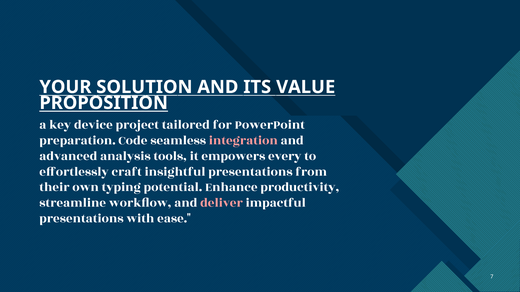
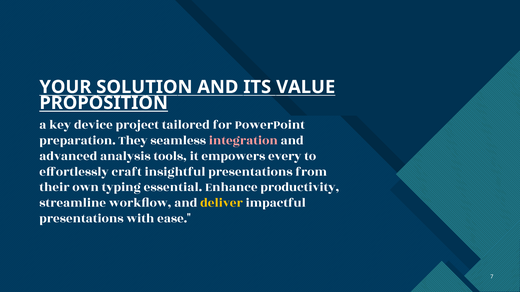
Code: Code -> They
potential: potential -> essential
deliver colour: pink -> yellow
